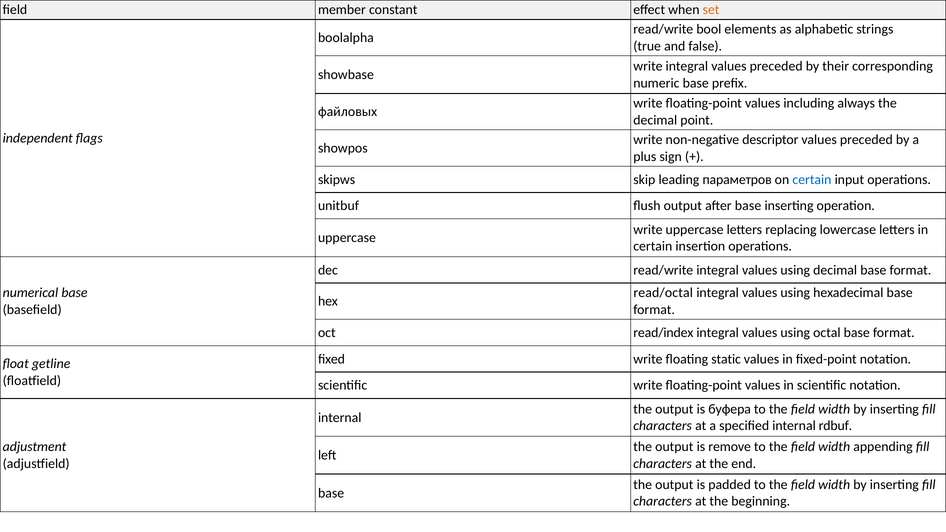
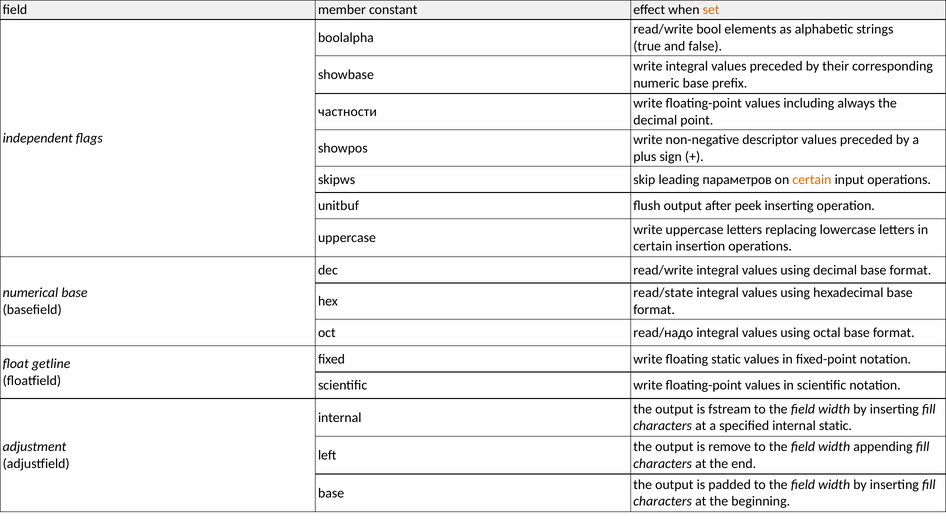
файловых: файловых -> частности
certain at (812, 179) colour: blue -> orange
after base: base -> peek
read/octal: read/octal -> read/state
read/index: read/index -> read/надо
буфера: буфера -> fstream
internal rdbuf: rdbuf -> static
